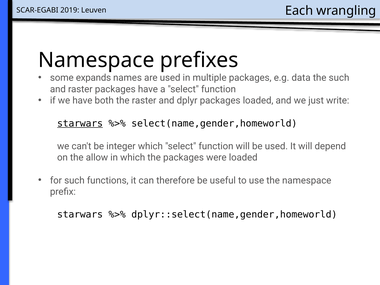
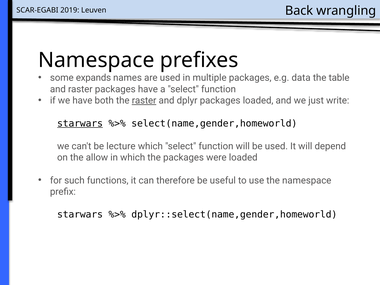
Each: Each -> Back
the such: such -> table
raster at (144, 101) underline: none -> present
integer: integer -> lecture
